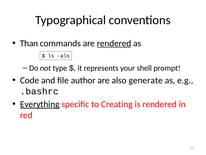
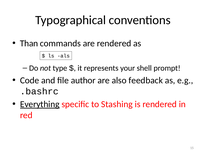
rendered at (114, 43) underline: present -> none
generate: generate -> feedback
Creating: Creating -> Stashing
